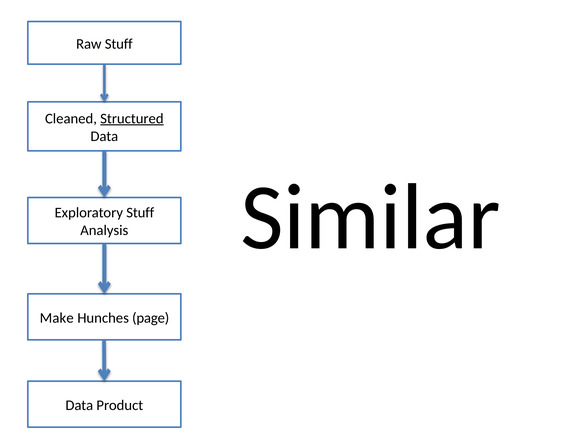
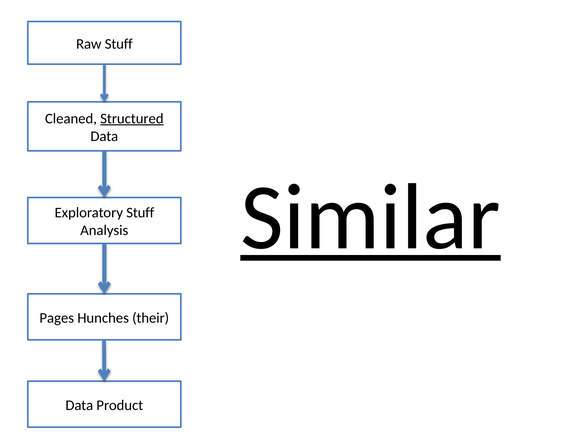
Similar underline: none -> present
Make: Make -> Pages
page: page -> their
